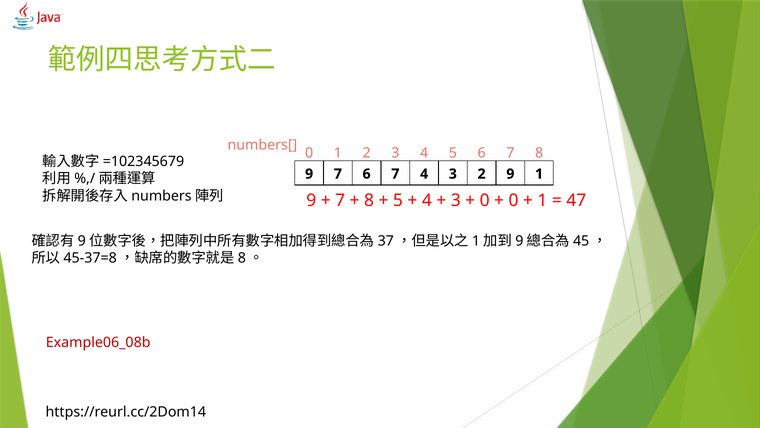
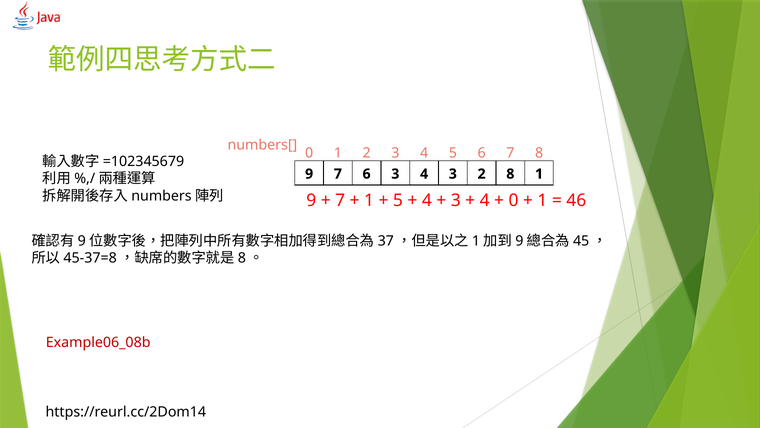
7 6 7: 7 -> 3
2 9: 9 -> 8
8 at (369, 200): 8 -> 1
0 at (485, 200): 0 -> 4
47: 47 -> 46
